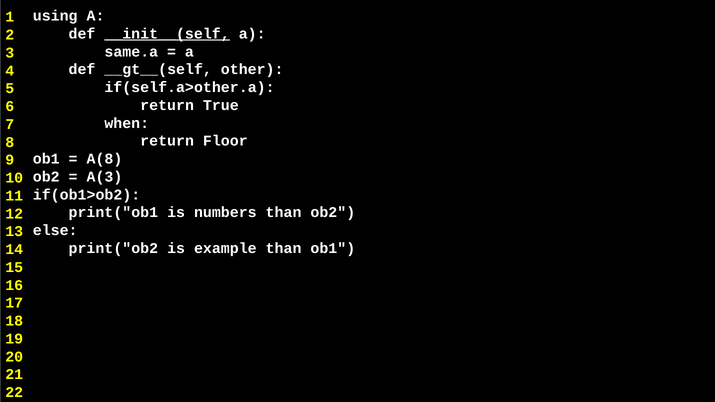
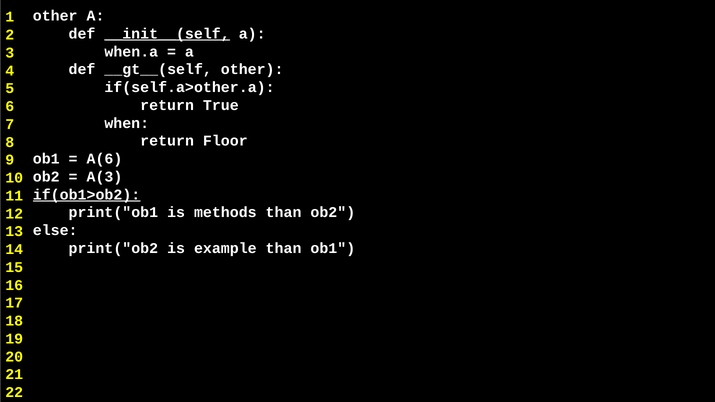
using at (55, 16): using -> other
same.a: same.a -> when.a
A(8: A(8 -> A(6
if(ob1>ob2 underline: none -> present
numbers: numbers -> methods
